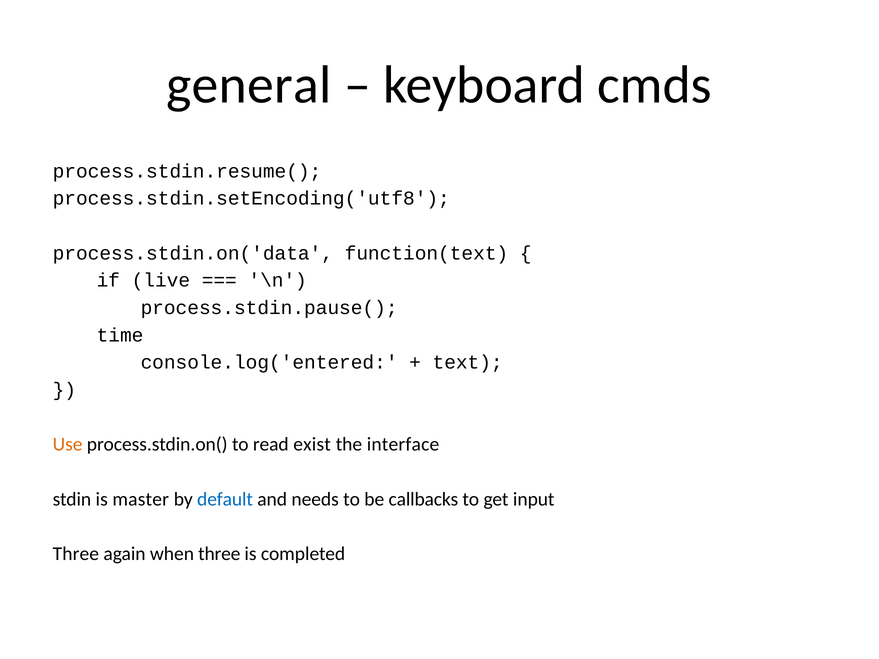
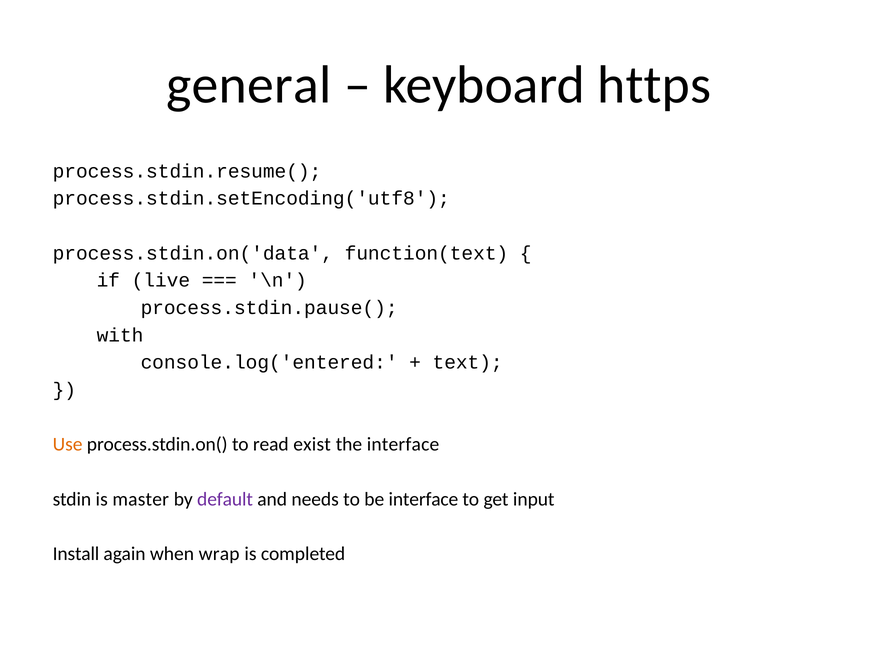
cmds: cmds -> https
time: time -> with
default colour: blue -> purple
be callbacks: callbacks -> interface
Three at (76, 554): Three -> Install
when three: three -> wrap
